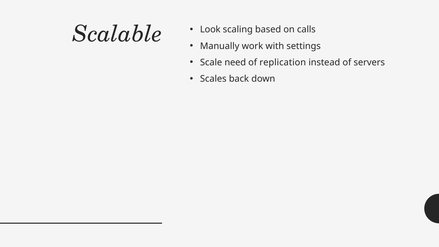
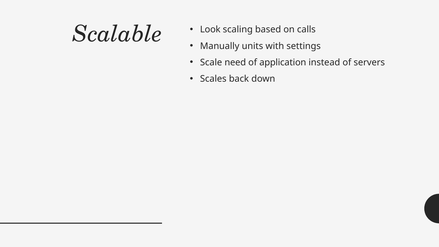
work: work -> units
replication: replication -> application
